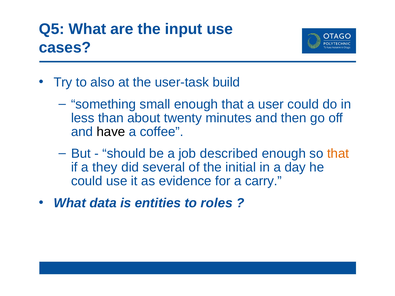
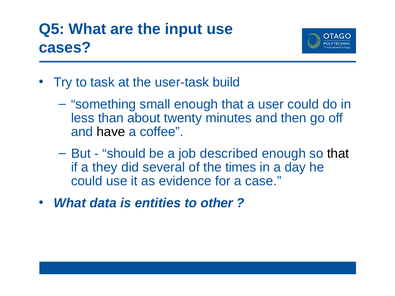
also: also -> task
that at (338, 154) colour: orange -> black
initial: initial -> times
carry: carry -> case
roles: roles -> other
